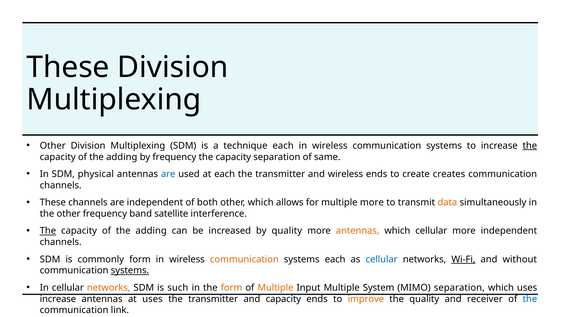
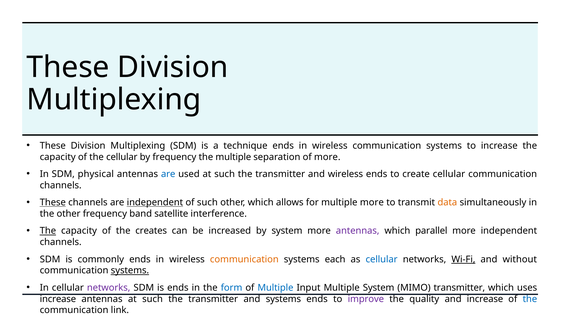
Other at (53, 146): Other -> These
technique each: each -> ends
the at (530, 146) underline: present -> none
adding at (122, 157): adding -> cellular
capacity at (233, 157): capacity -> multiple
of same: same -> more
used at each: each -> such
create creates: creates -> cellular
These at (53, 203) underline: none -> present
independent at (155, 203) underline: none -> present
of both: both -> such
adding at (151, 231): adding -> creates
by quality: quality -> system
antennas at (358, 231) colour: orange -> purple
which cellular: cellular -> parallel
commonly form: form -> ends
networks at (109, 288) colour: orange -> purple
is such: such -> ends
form at (232, 288) colour: orange -> blue
Multiple at (275, 288) colour: orange -> blue
MIMO separation: separation -> transmitter
antennas at uses: uses -> such
and capacity: capacity -> systems
improve colour: orange -> purple
and receiver: receiver -> increase
